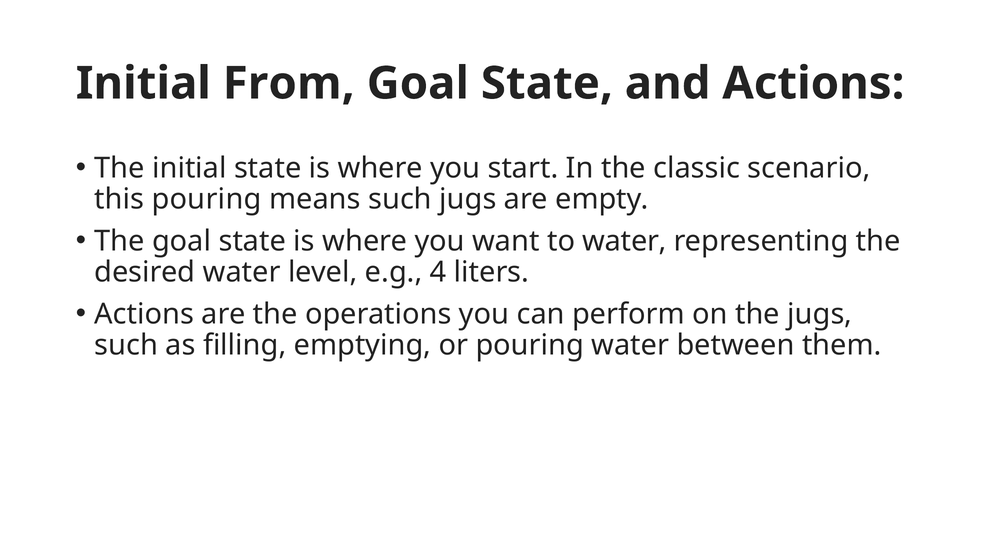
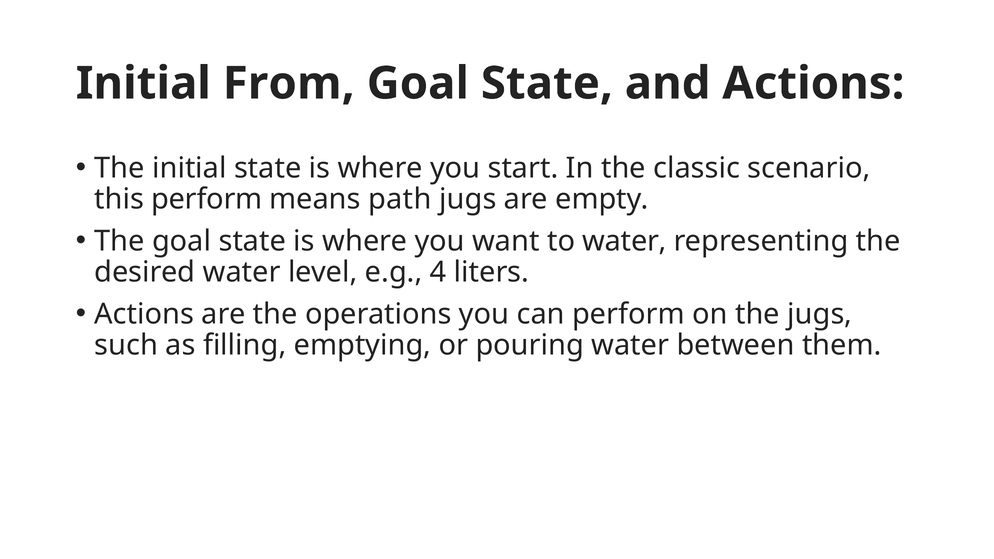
this pouring: pouring -> perform
means such: such -> path
